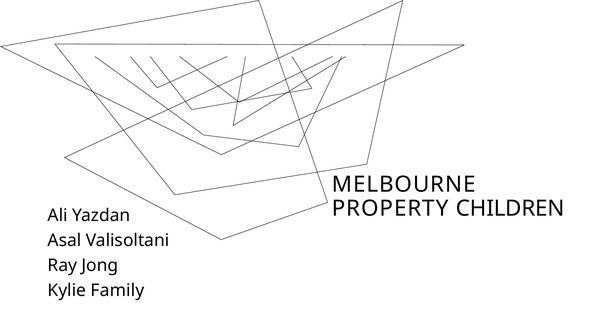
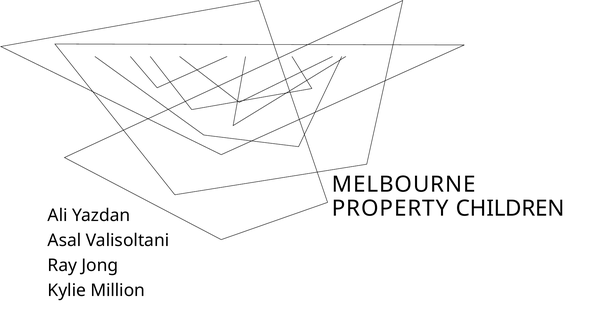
Family: Family -> Million
